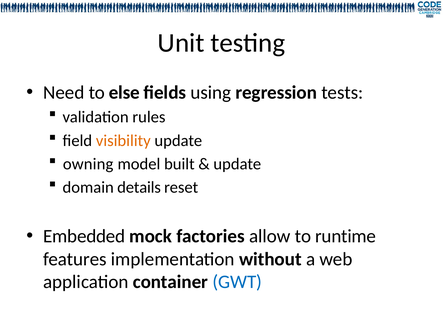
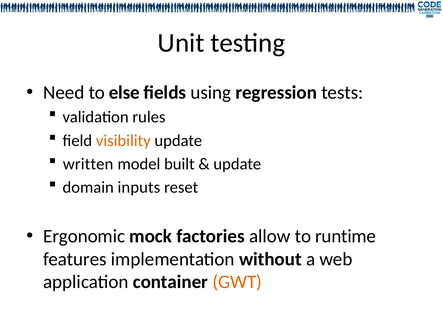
owning: owning -> written
details: details -> inputs
Embedded: Embedded -> Ergonomic
GWT colour: blue -> orange
